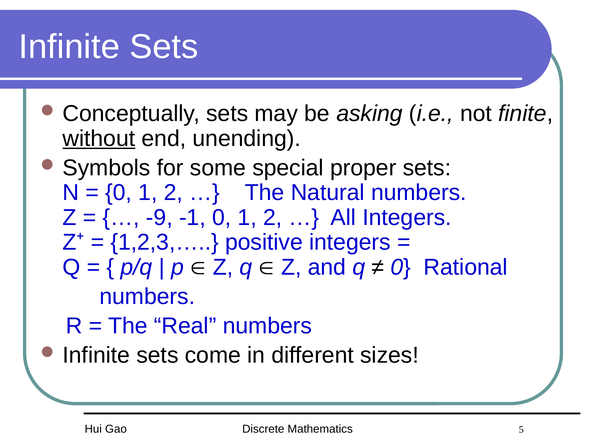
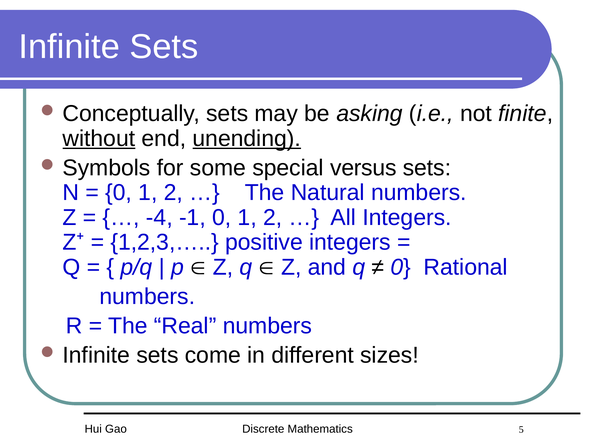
unending underline: none -> present
proper: proper -> versus
-9: -9 -> -4
